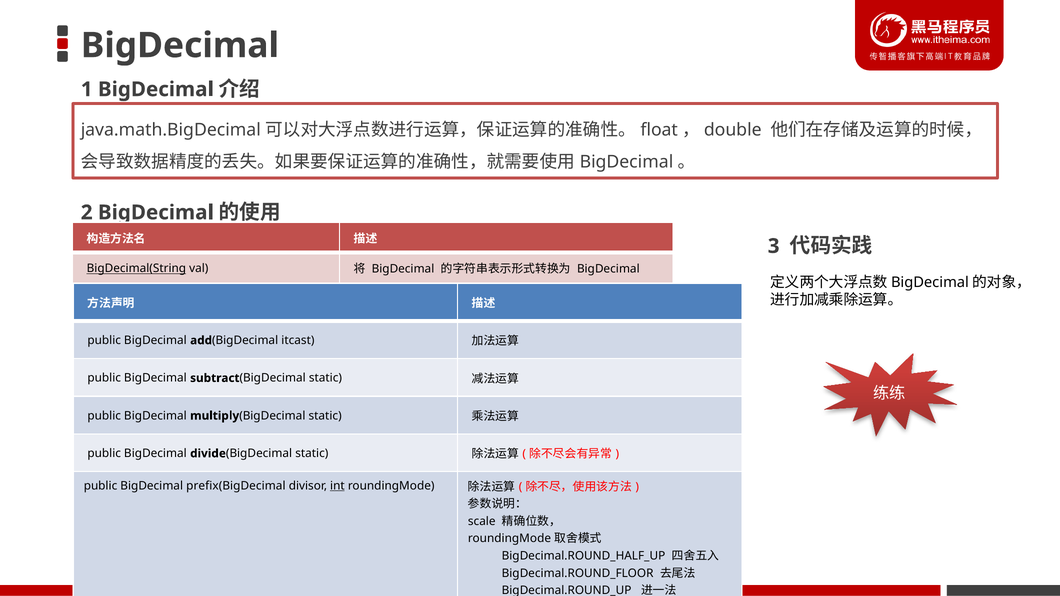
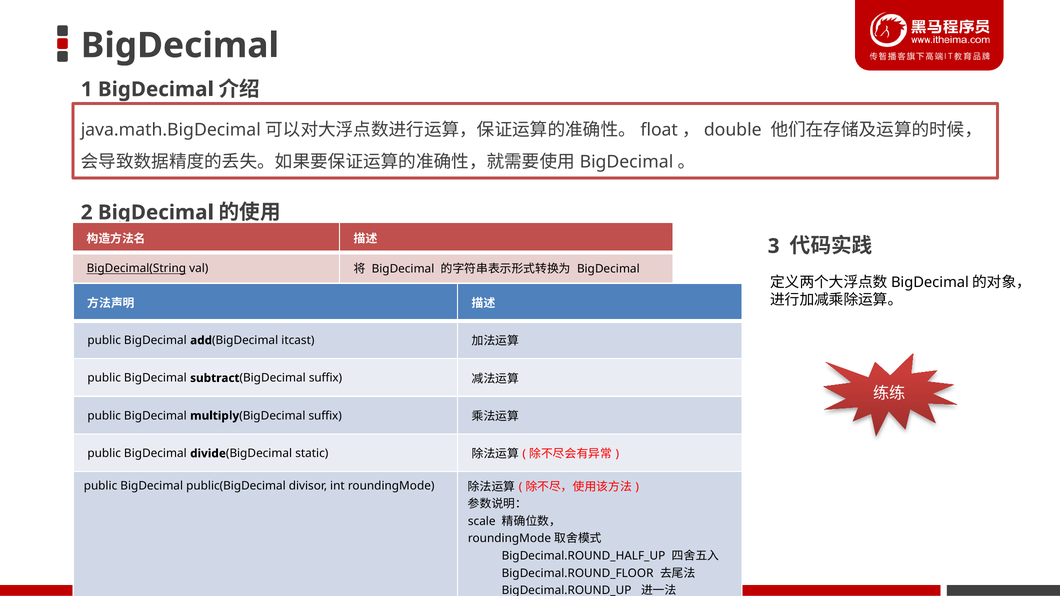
subtract(BigDecimal static: static -> suffix
multiply(BigDecimal static: static -> suffix
prefix(BigDecimal: prefix(BigDecimal -> public(BigDecimal
int underline: present -> none
